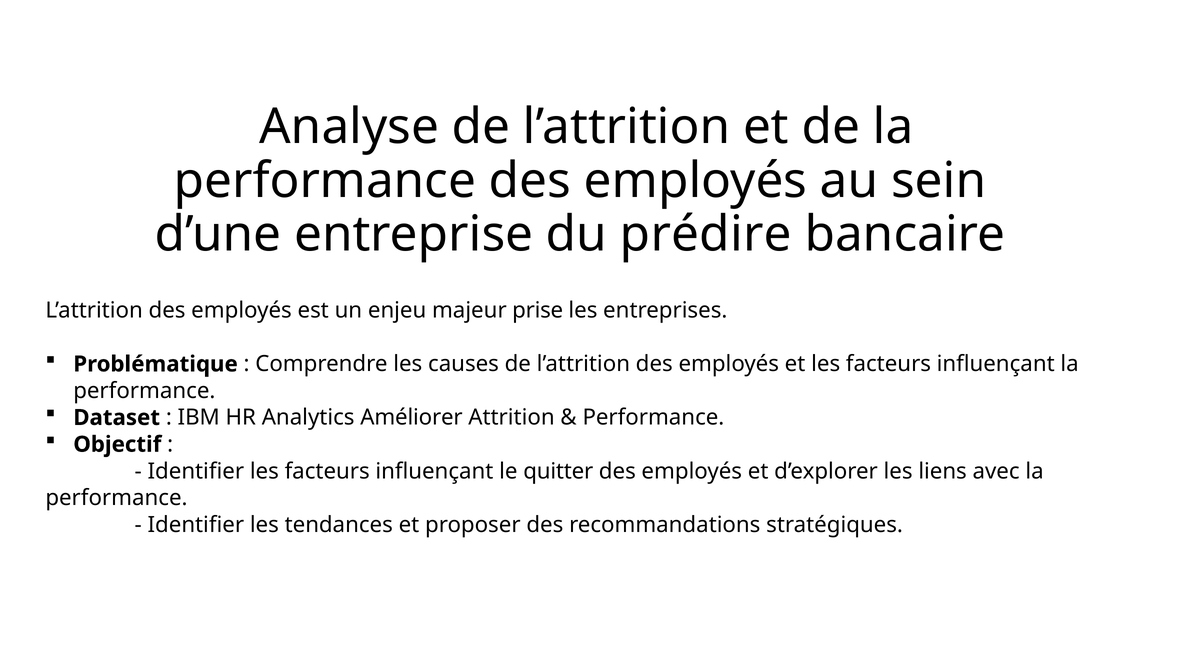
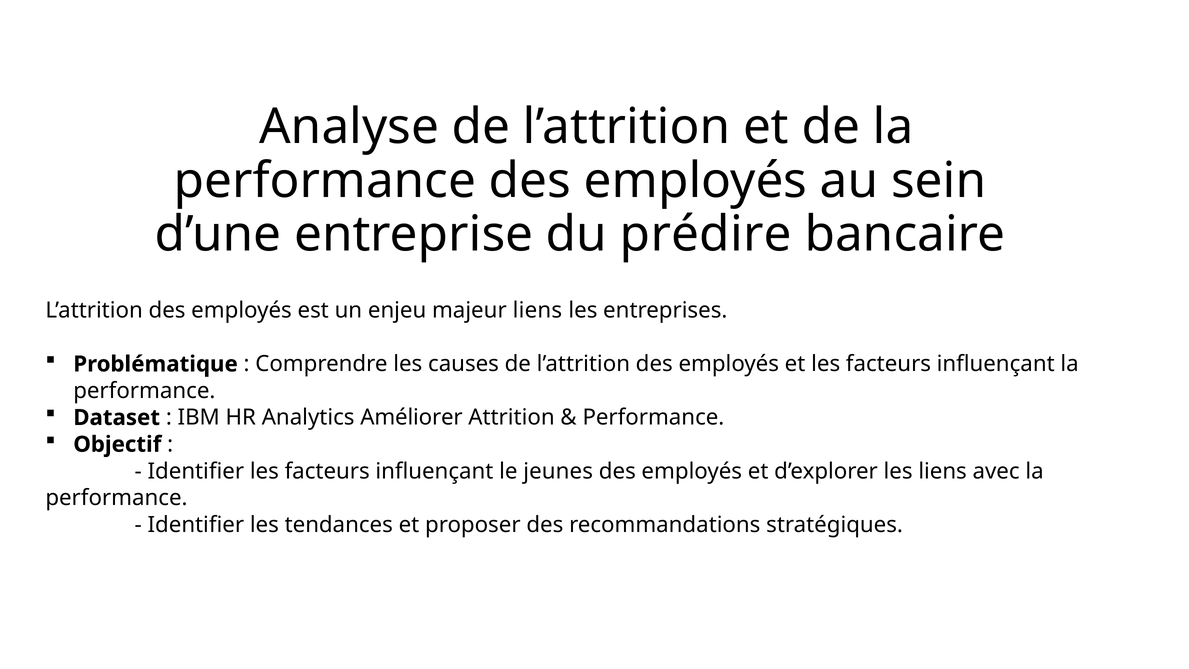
majeur prise: prise -> liens
quitter: quitter -> jeunes
